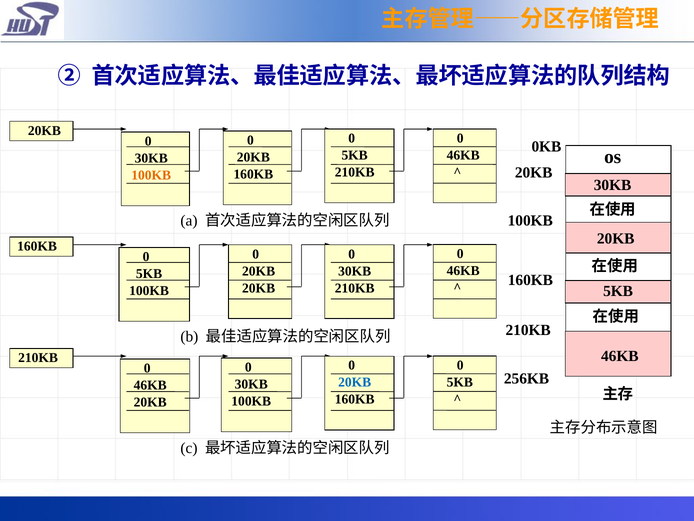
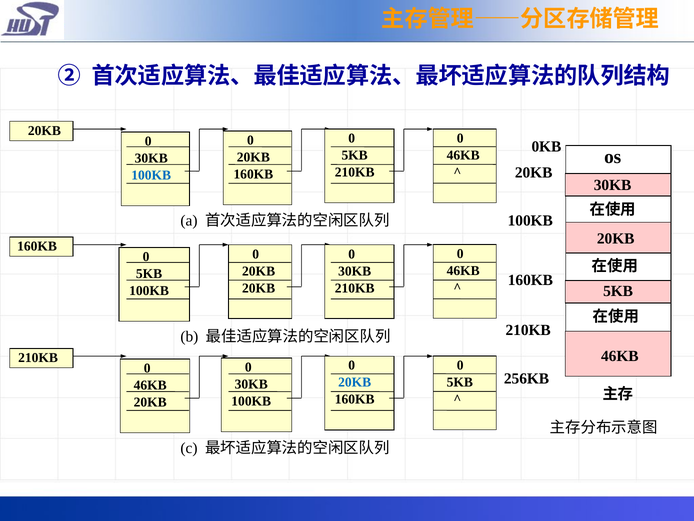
100KB at (151, 175) colour: orange -> blue
